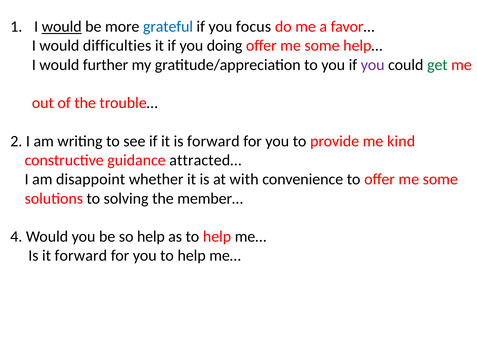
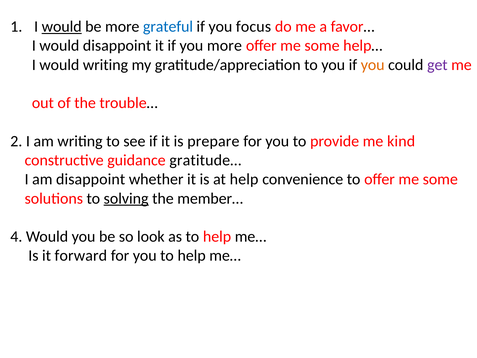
would difficulties: difficulties -> disappoint
you doing: doing -> more
would further: further -> writing
you at (373, 65) colour: purple -> orange
get colour: green -> purple
is forward: forward -> prepare
attracted…: attracted… -> gratitude…
at with: with -> help
solving underline: none -> present
so help: help -> look
